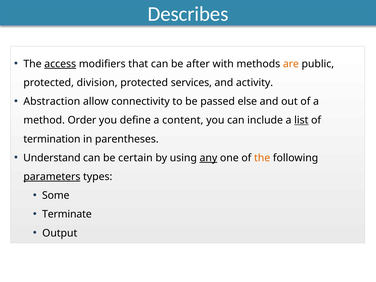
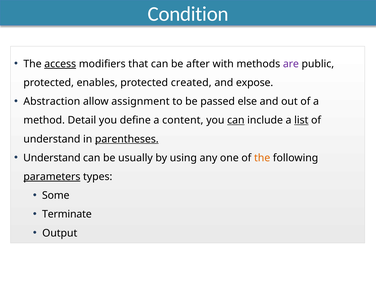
Describes: Describes -> Condition
are colour: orange -> purple
division: division -> enables
services: services -> created
activity: activity -> expose
connectivity: connectivity -> assignment
Order: Order -> Detail
can at (236, 120) underline: none -> present
termination at (52, 139): termination -> understand
parentheses underline: none -> present
certain: certain -> usually
any underline: present -> none
